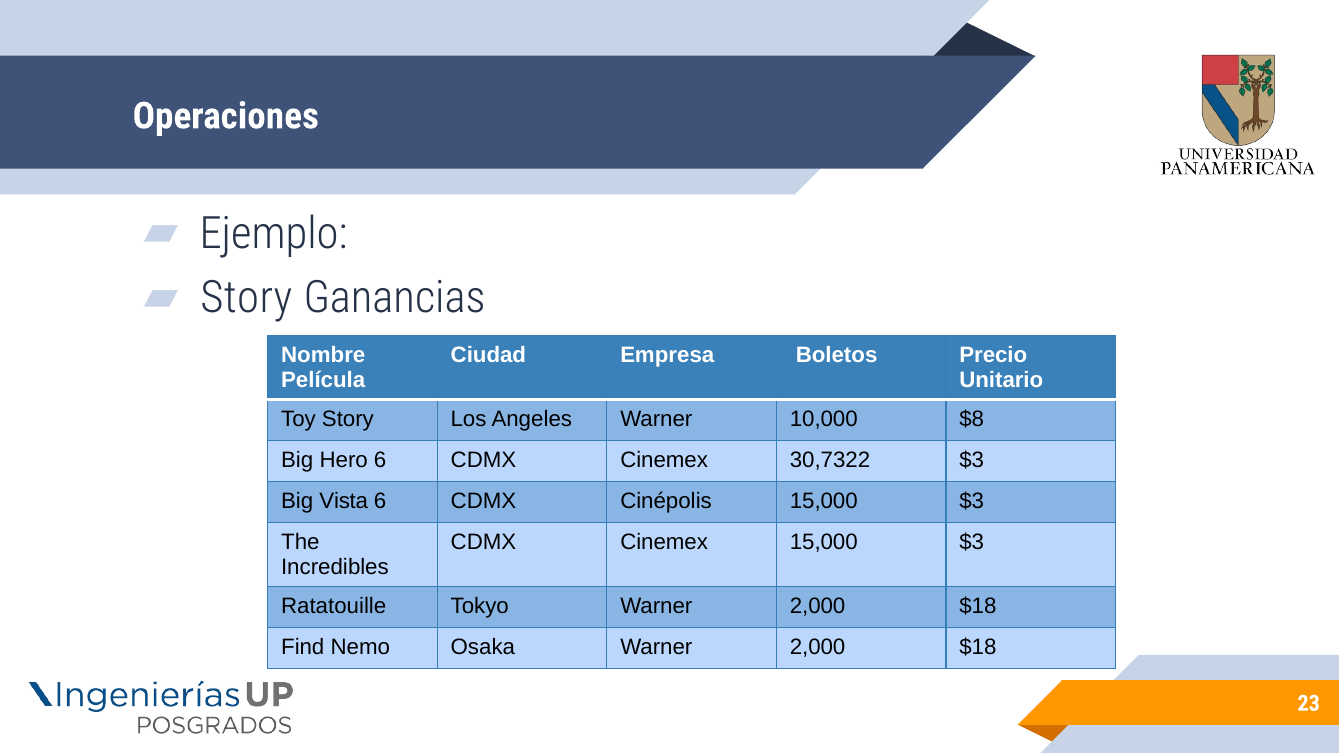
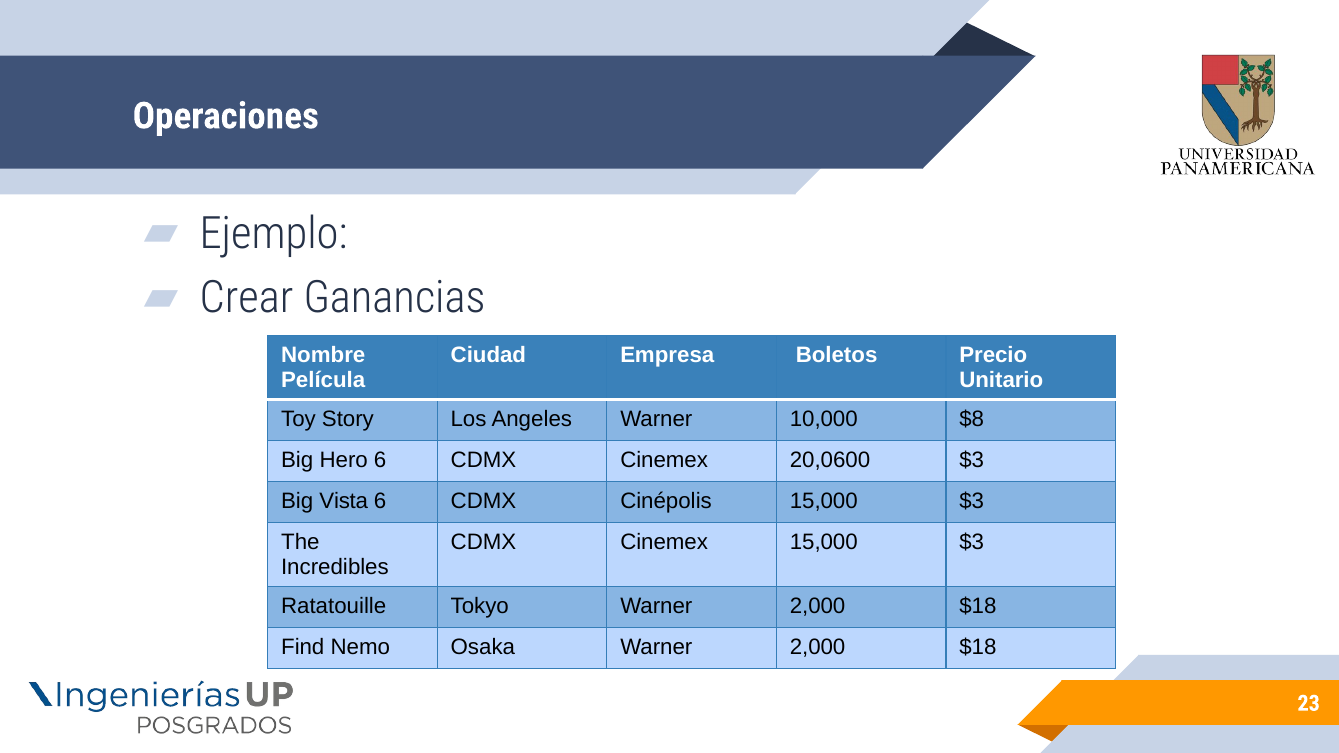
Story at (246, 298): Story -> Crear
30,7322: 30,7322 -> 20,0600
